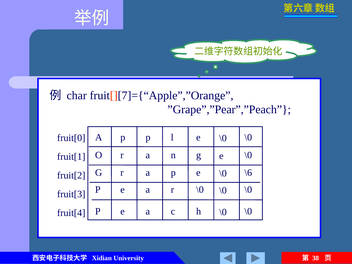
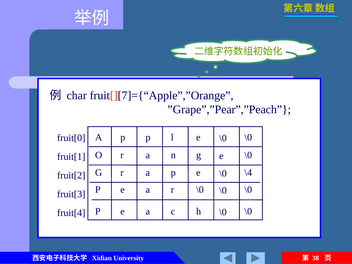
\6: \6 -> \4
